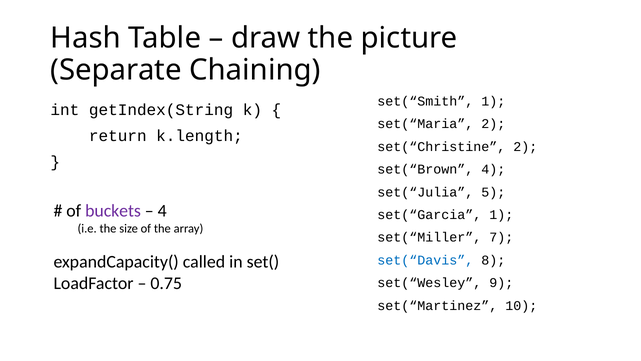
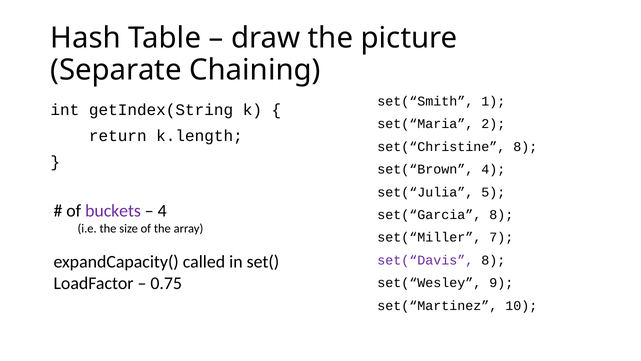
set(“Christine 2: 2 -> 8
set(“Garcia 1: 1 -> 8
set(“Davis colour: blue -> purple
